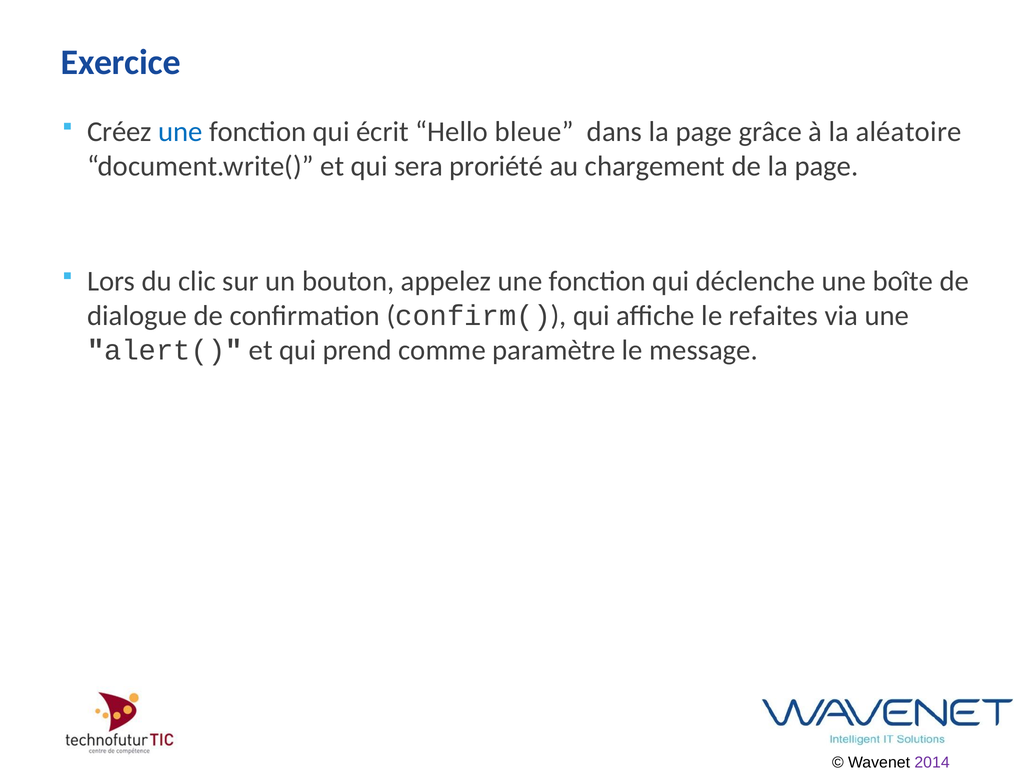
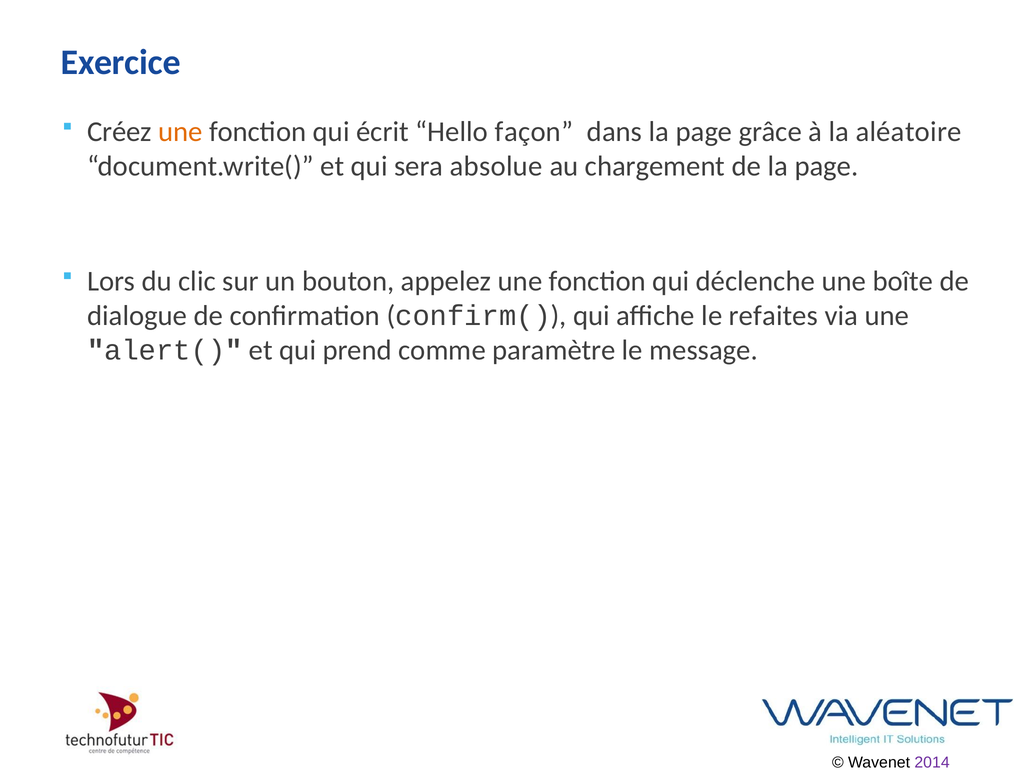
une at (180, 132) colour: blue -> orange
bleue: bleue -> façon
proriété: proriété -> absolue
